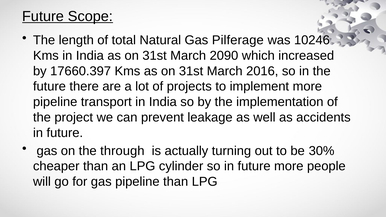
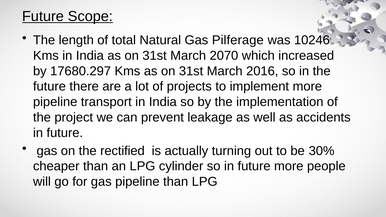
2090: 2090 -> 2070
17660.397: 17660.397 -> 17680.297
through: through -> rectified
